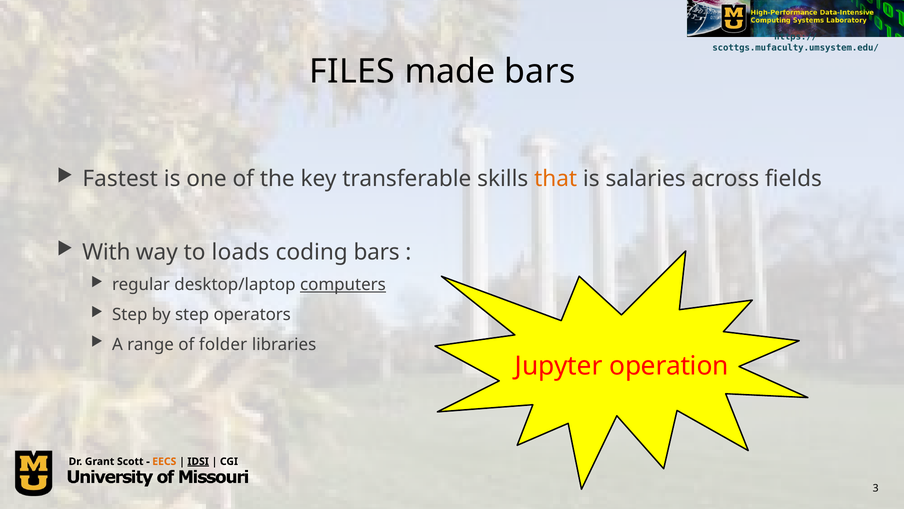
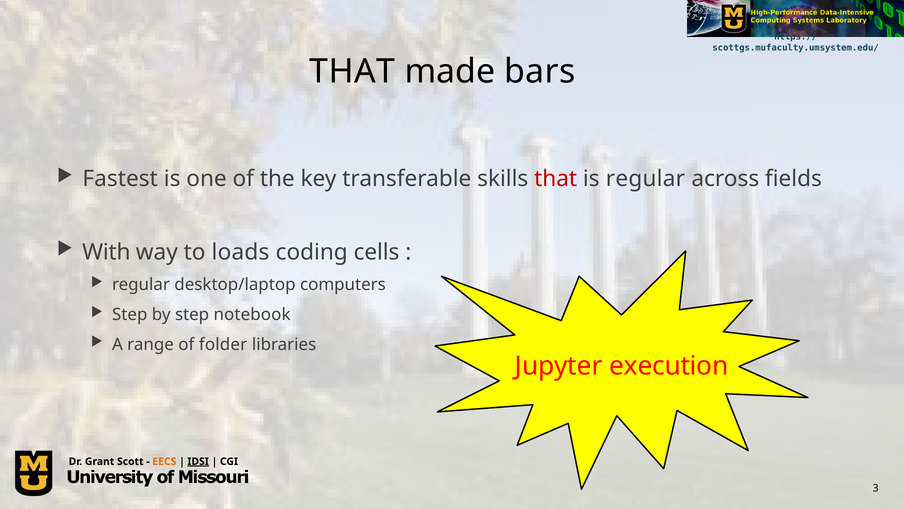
FILES at (352, 71): FILES -> THAT
that at (556, 179) colour: orange -> red
is salaries: salaries -> regular
coding bars: bars -> cells
computers underline: present -> none
operators: operators -> notebook
operation: operation -> execution
